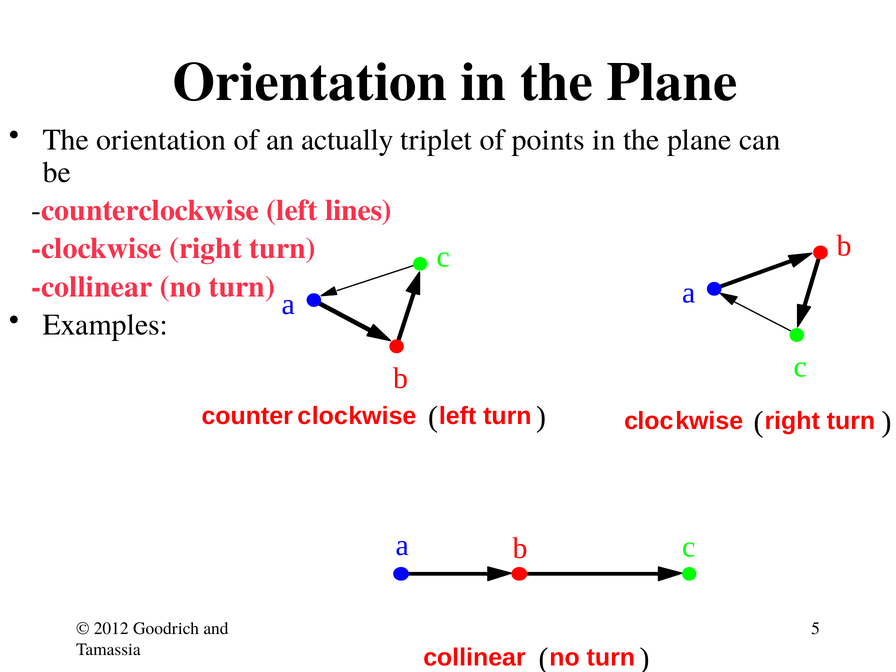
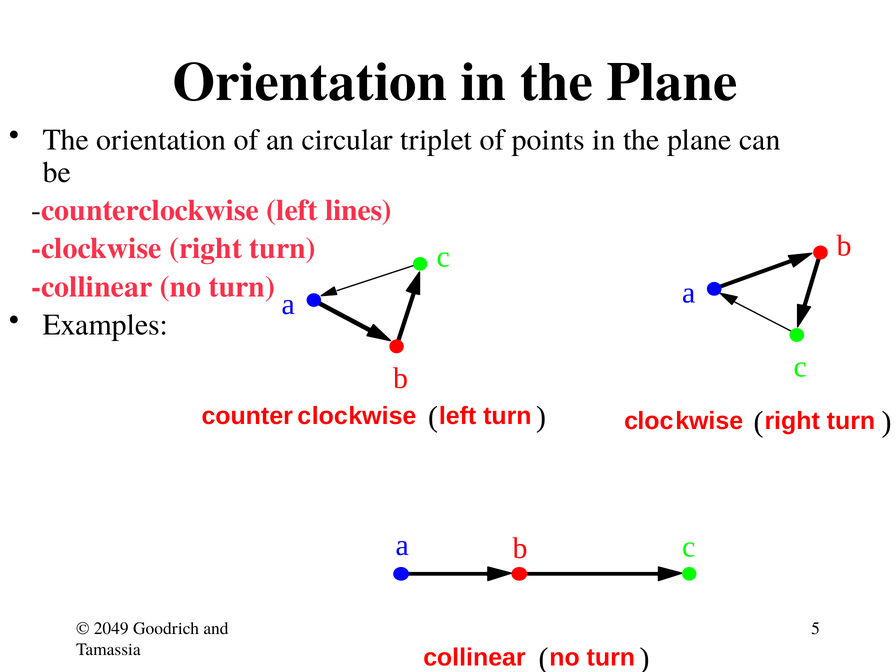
actually: actually -> circular
2012: 2012 -> 2049
